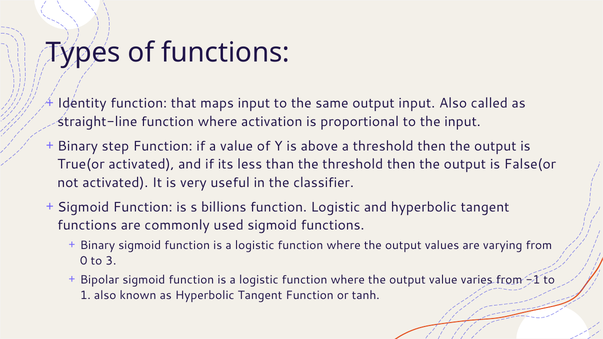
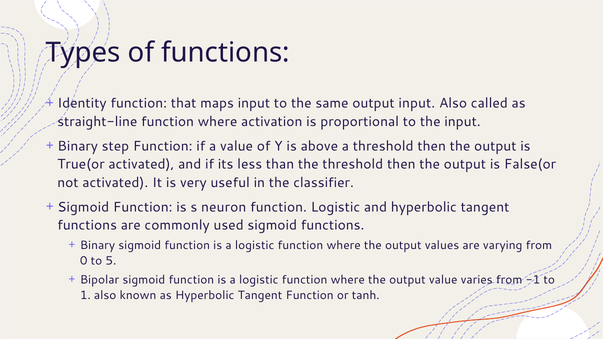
billions: billions -> neuron
3: 3 -> 5
